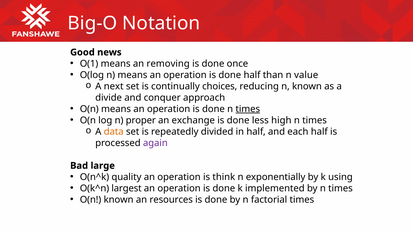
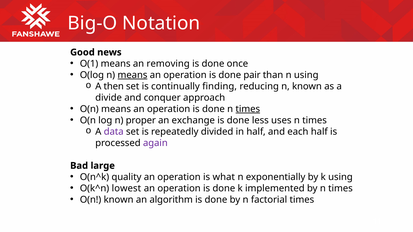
means at (132, 75) underline: none -> present
done half: half -> pair
n value: value -> using
next: next -> then
choices: choices -> finding
high: high -> uses
data colour: orange -> purple
think: think -> what
largest: largest -> lowest
resources: resources -> algorithm
